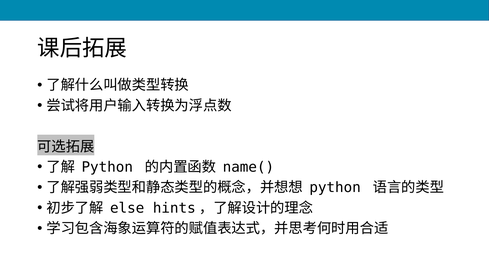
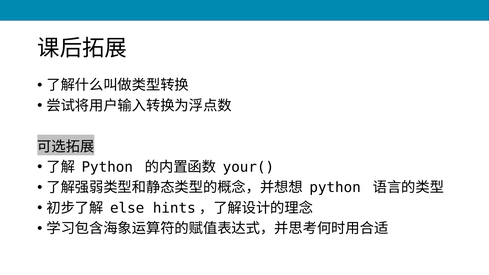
name(: name( -> your(
